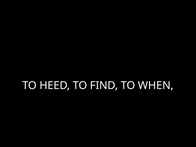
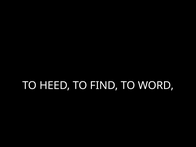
WHEN: WHEN -> WORD
